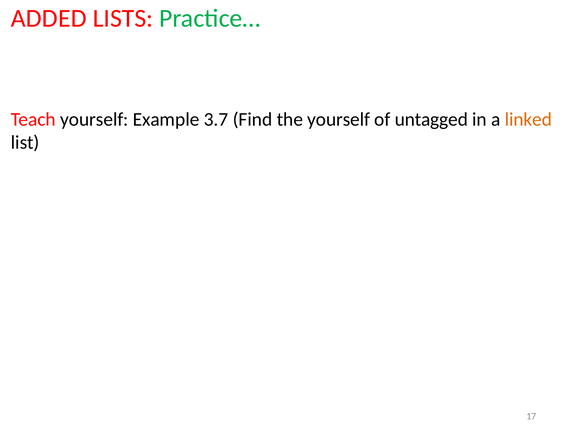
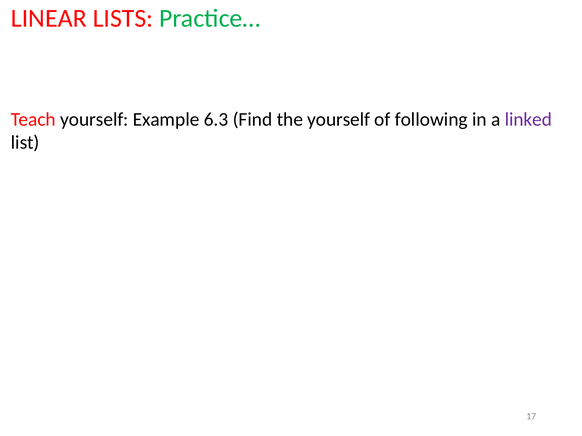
ADDED: ADDED -> LINEAR
3.7: 3.7 -> 6.3
untagged: untagged -> following
linked colour: orange -> purple
